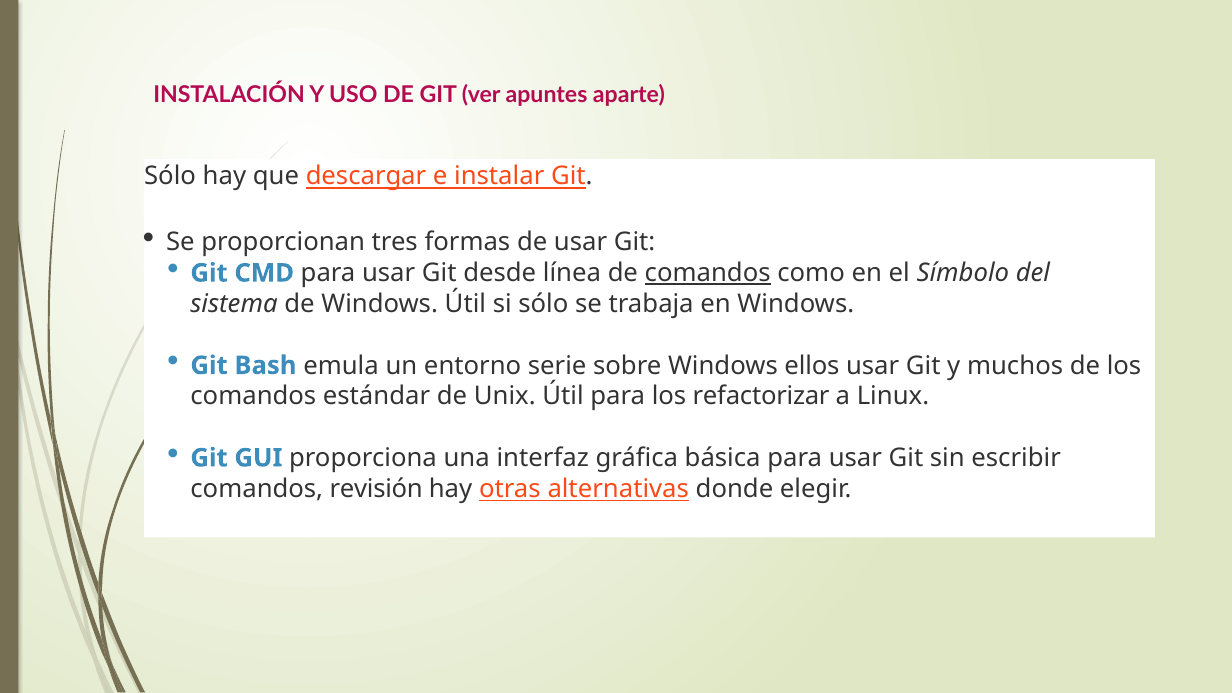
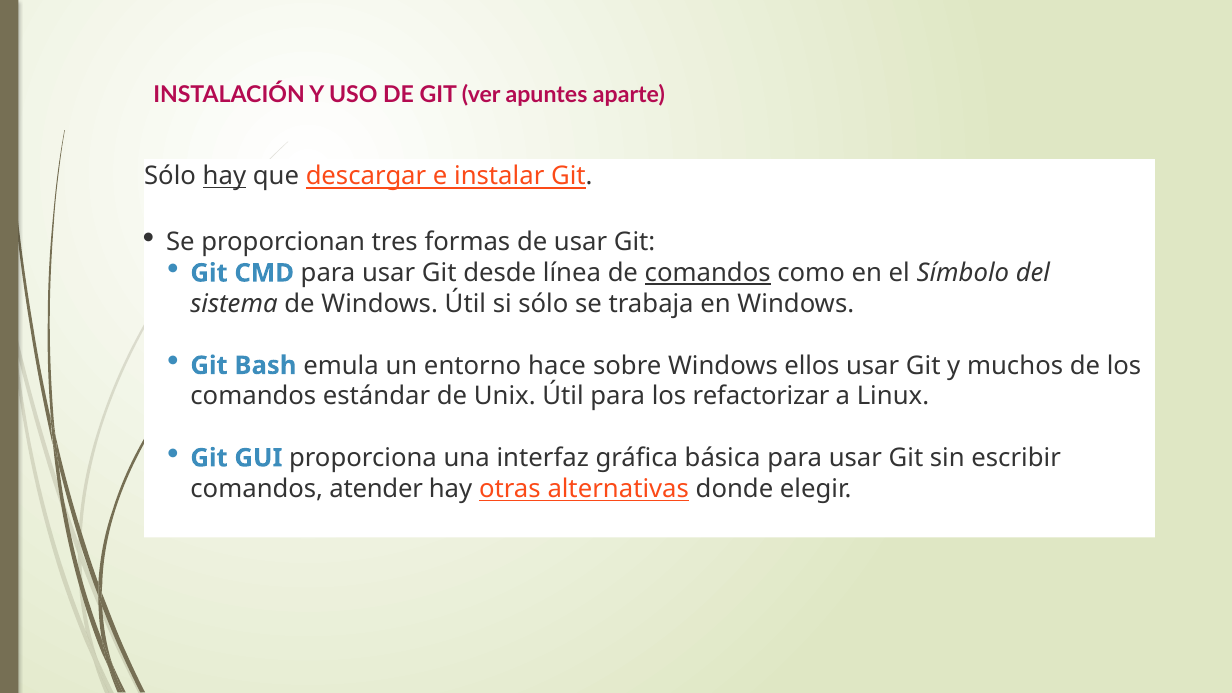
hay at (224, 176) underline: none -> present
serie: serie -> hace
revisión: revisión -> atender
